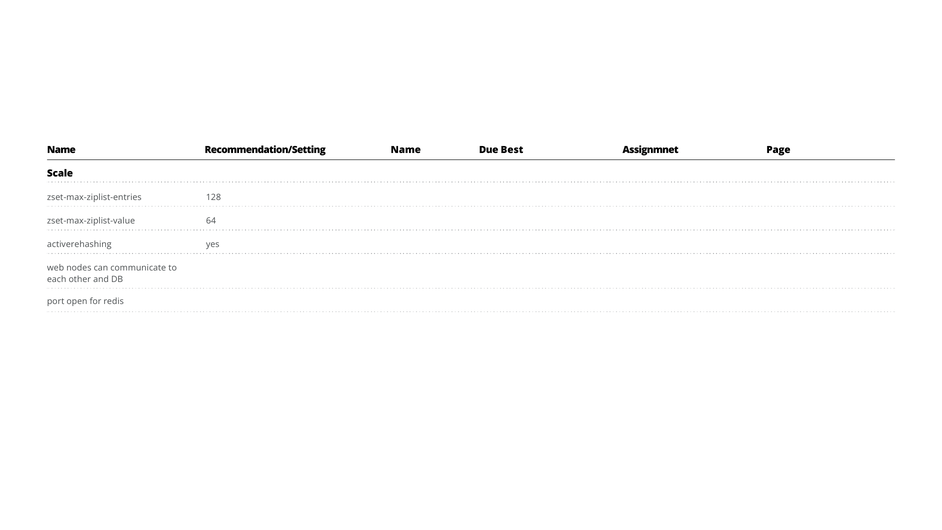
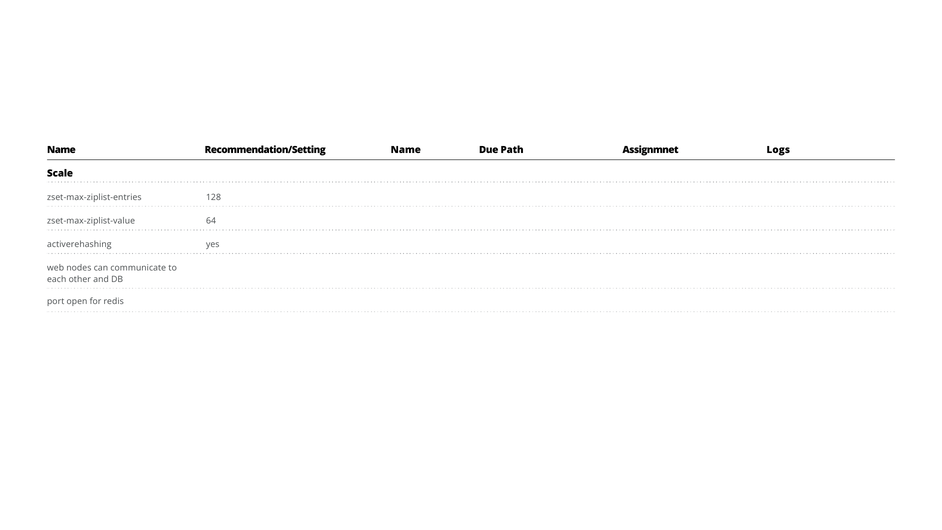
Best: Best -> Path
Page: Page -> Logs
